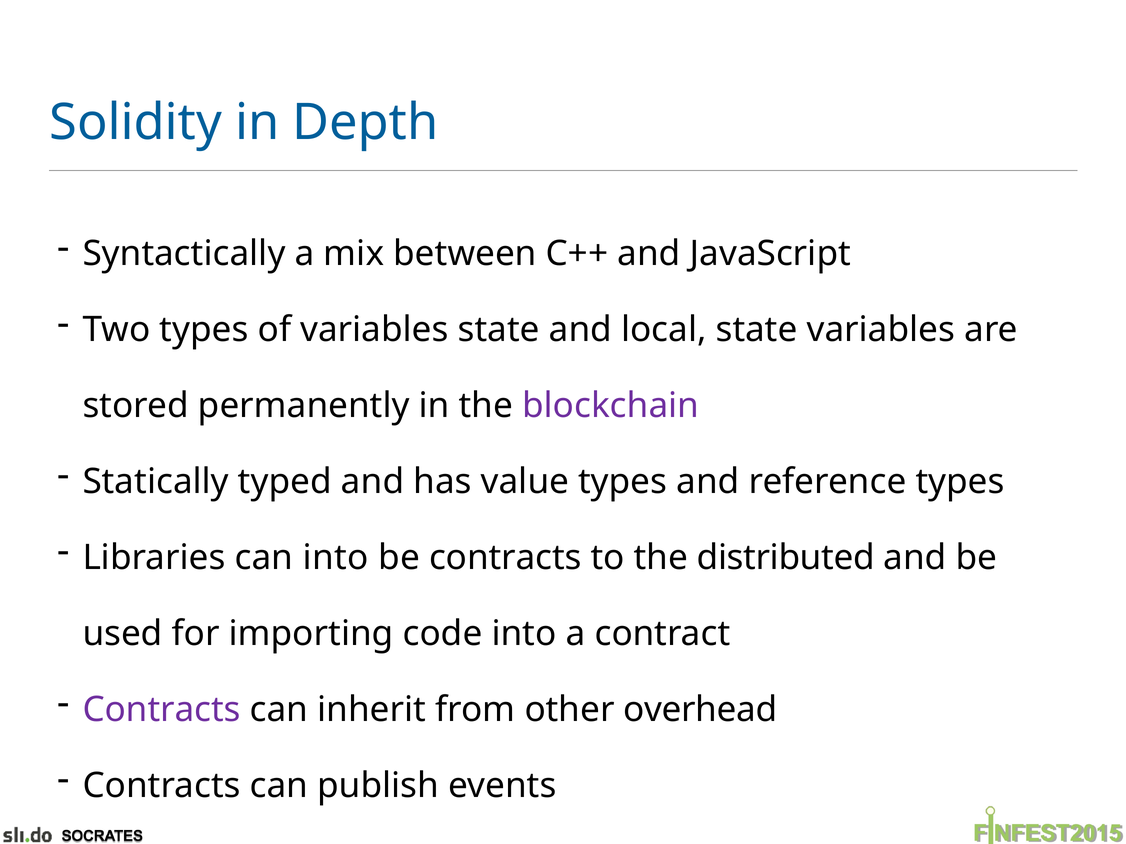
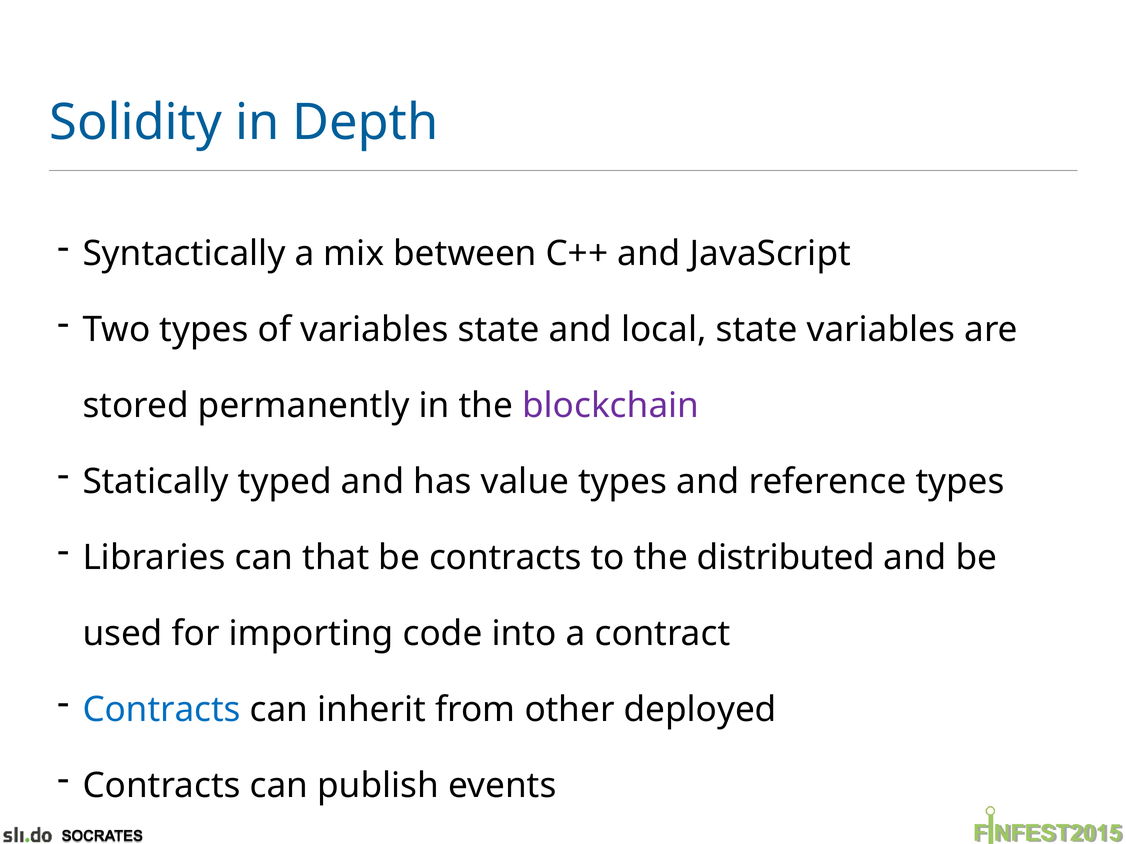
can into: into -> that
Contracts at (162, 710) colour: purple -> blue
overhead: overhead -> deployed
